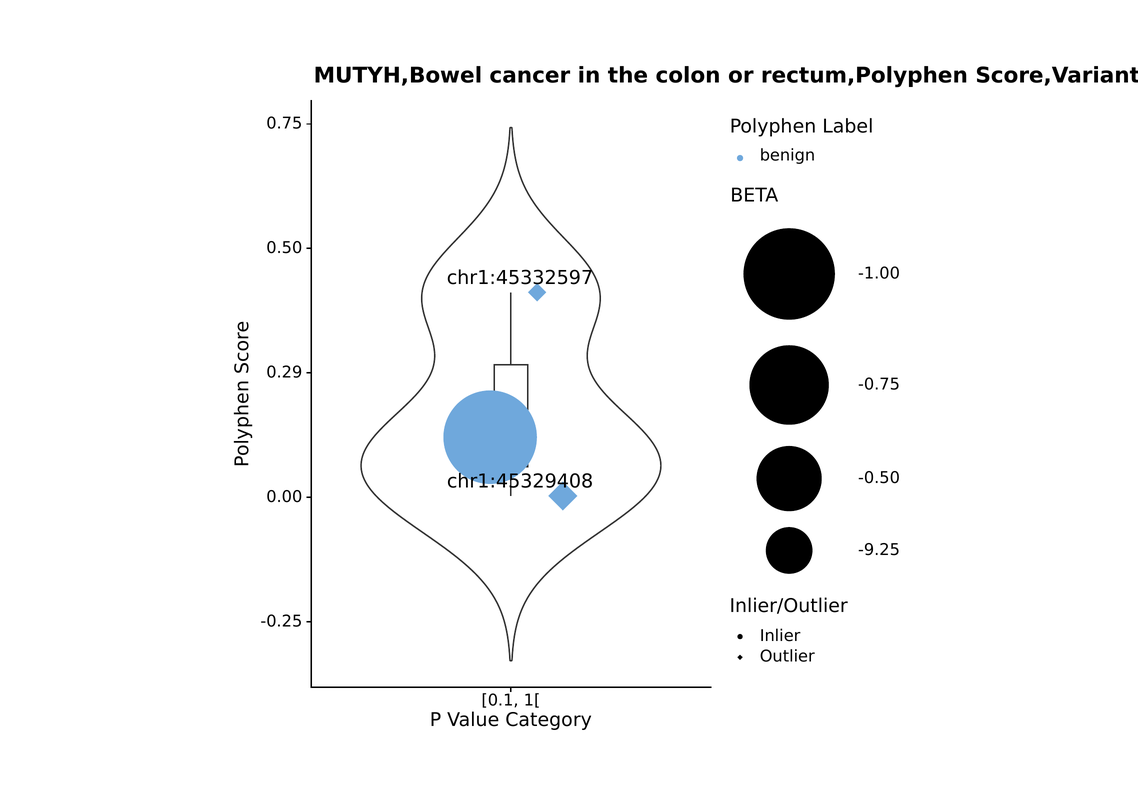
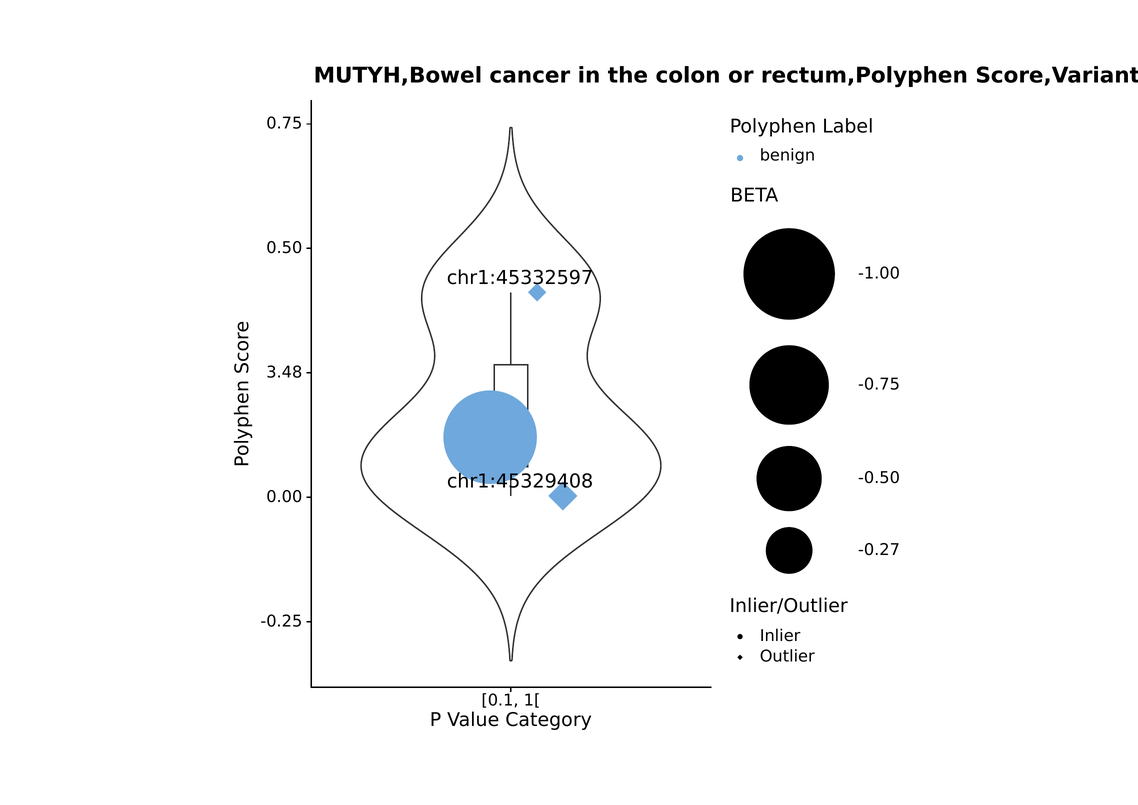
0.29: 0.29 -> 3.48
-9.25: -9.25 -> -0.27
